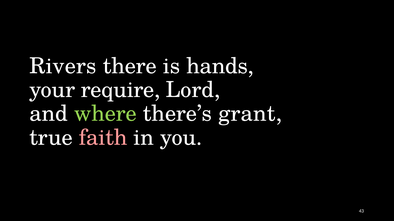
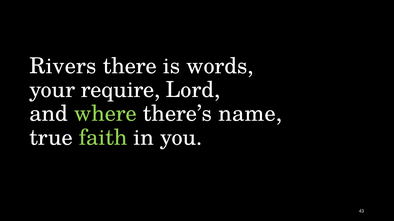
hands: hands -> words
grant: grant -> name
faith colour: pink -> light green
